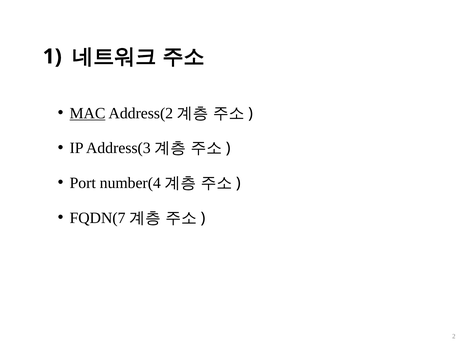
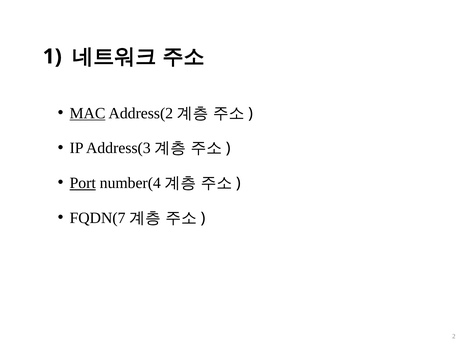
Port underline: none -> present
